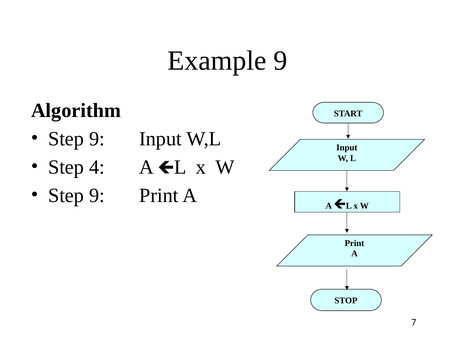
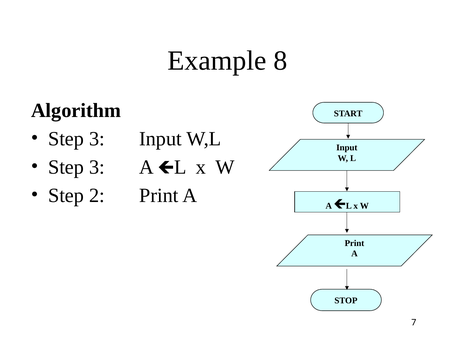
Example 9: 9 -> 8
9 at (97, 139): 9 -> 3
4 at (97, 167): 4 -> 3
9 at (97, 196): 9 -> 2
